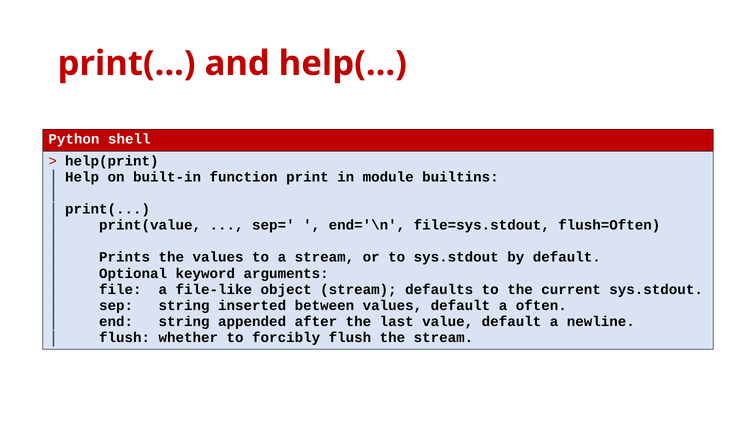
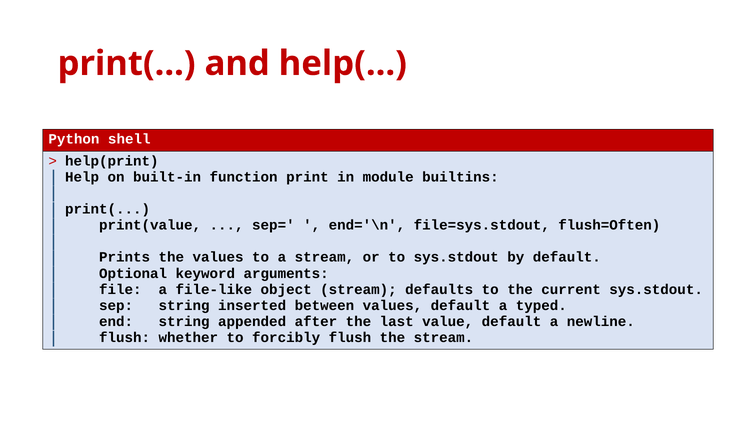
often: often -> typed
